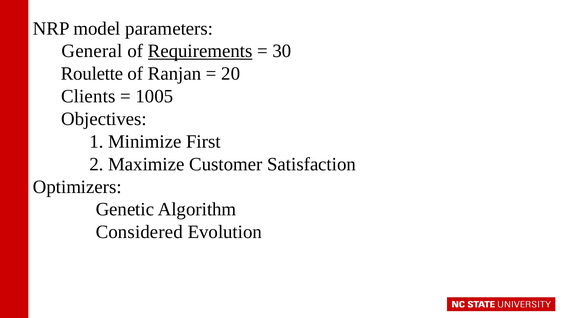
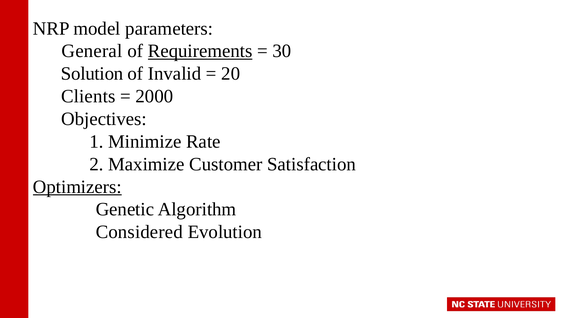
Roulette: Roulette -> Solution
Ranjan: Ranjan -> Invalid
1005: 1005 -> 2000
First: First -> Rate
Optimizers underline: none -> present
